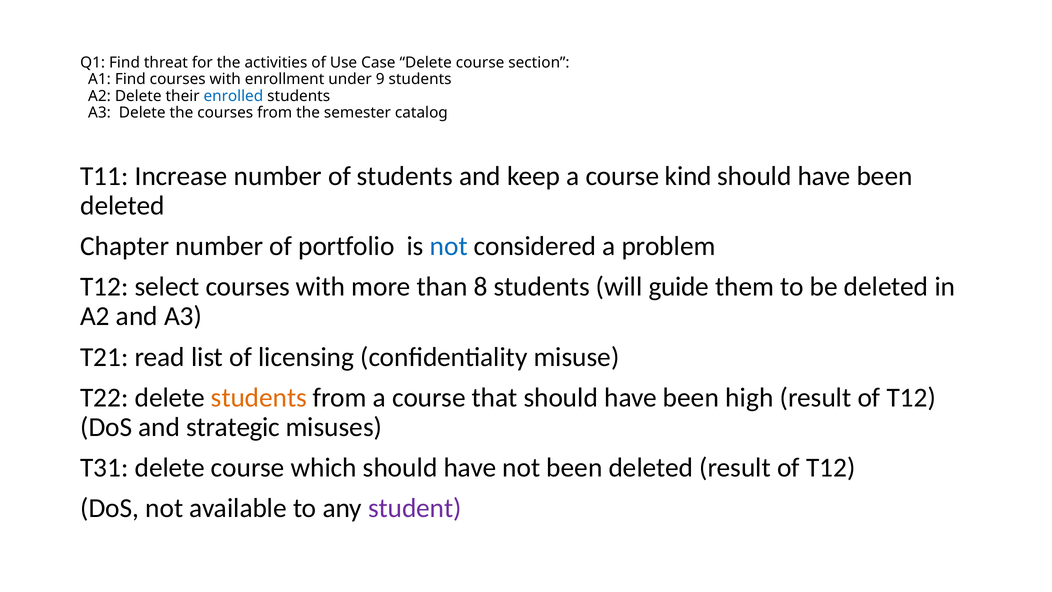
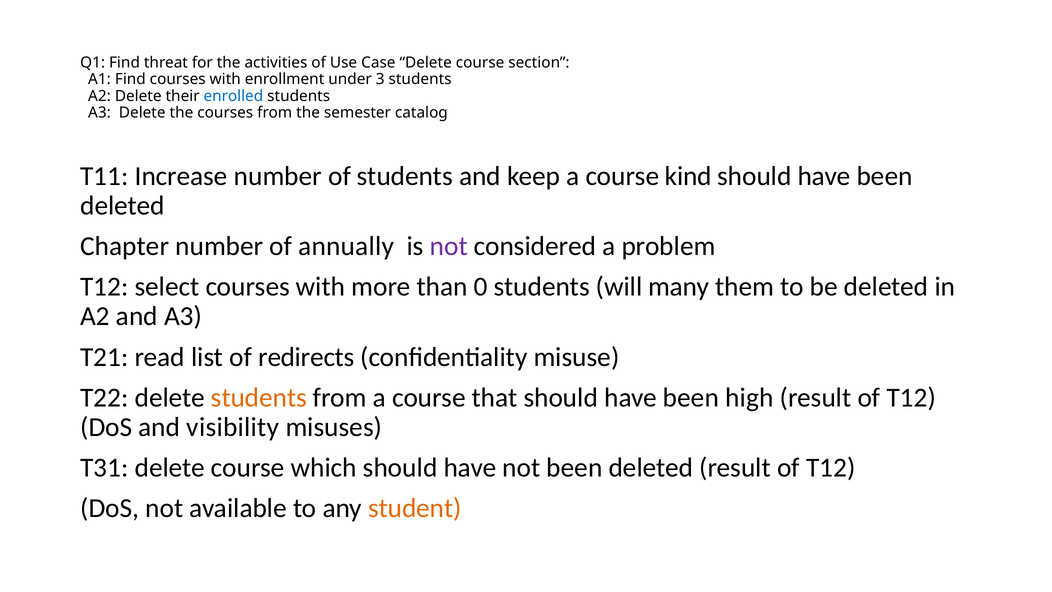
9: 9 -> 3
portfolio: portfolio -> annually
not at (449, 246) colour: blue -> purple
8: 8 -> 0
guide: guide -> many
licensing: licensing -> redirects
strategic: strategic -> visibility
student colour: purple -> orange
